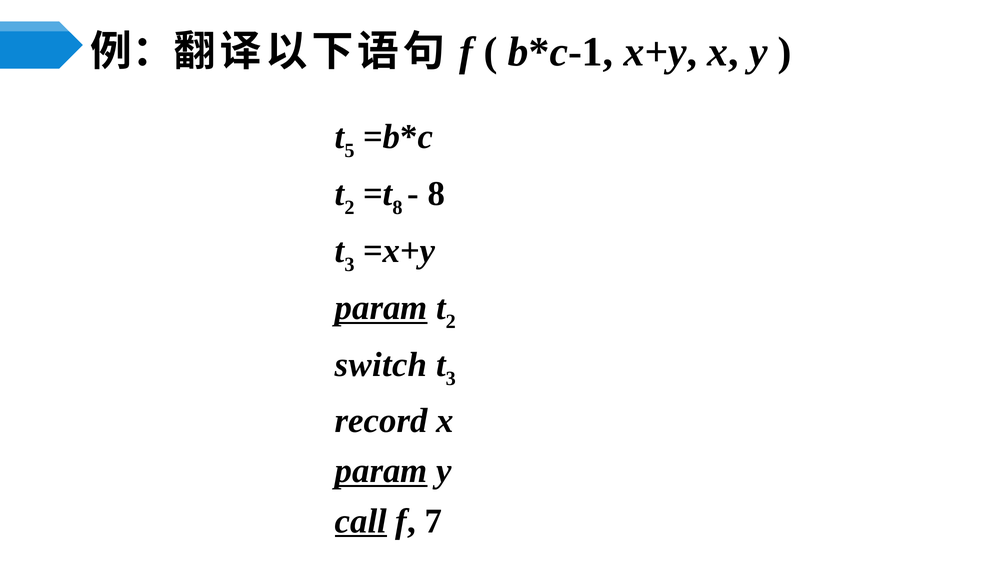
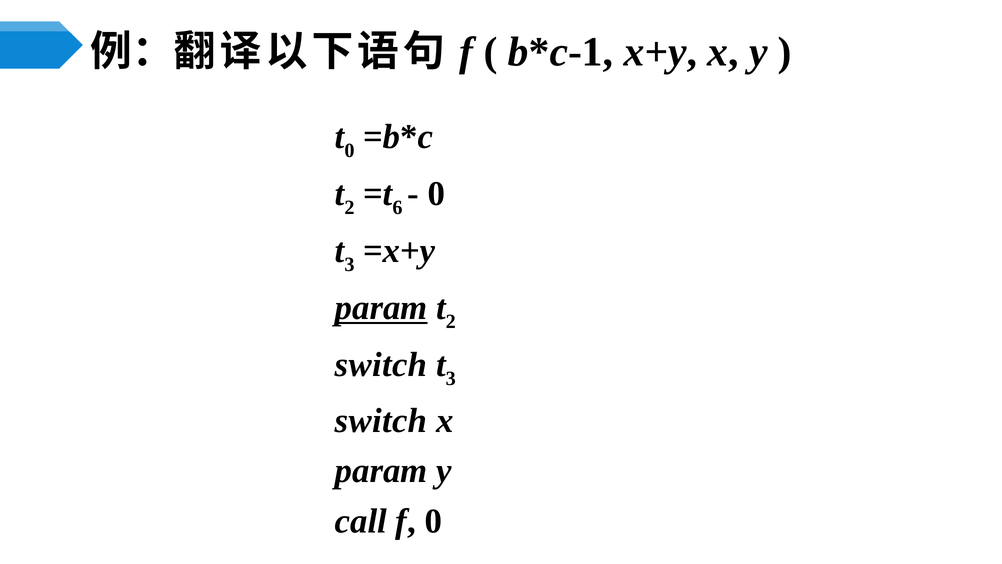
5 at (349, 150): 5 -> 0
8 at (397, 207): 8 -> 6
8 at (436, 194): 8 -> 0
record at (381, 421): record -> switch
param at (381, 471) underline: present -> none
call underline: present -> none
f 7: 7 -> 0
